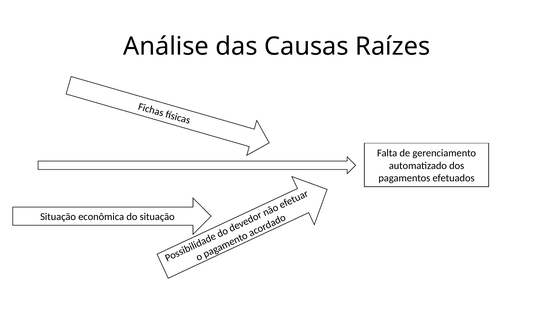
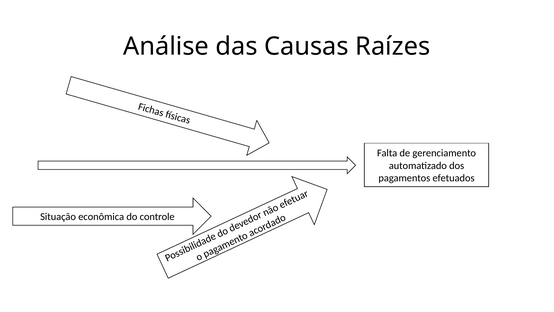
do situação: situação -> controle
